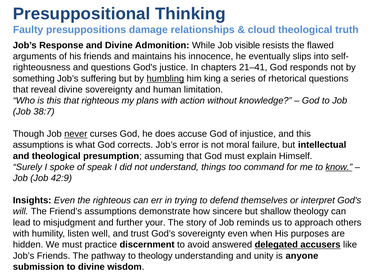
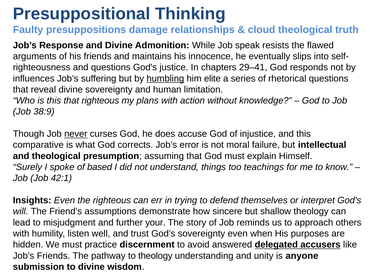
visible: visible -> speak
21–41: 21–41 -> 29–41
something: something -> influences
king: king -> elite
38:7: 38:7 -> 38:9
assumptions at (38, 145): assumptions -> comparative
speak: speak -> based
command: command -> teachings
know underline: present -> none
42:9: 42:9 -> 42:1
